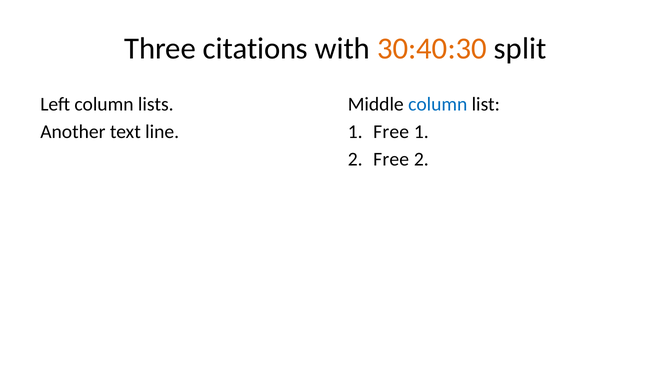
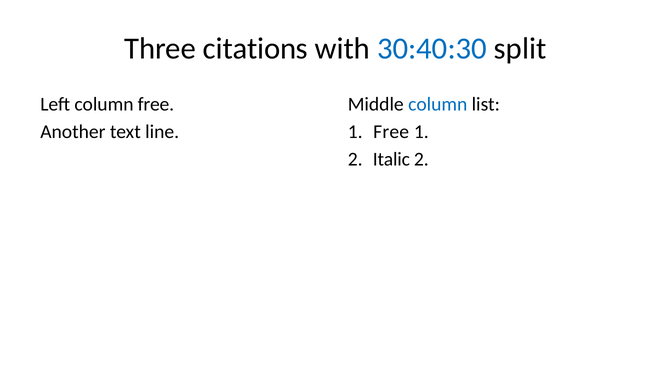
30:40:30 colour: orange -> blue
column lists: lists -> free
2 Free: Free -> Italic
